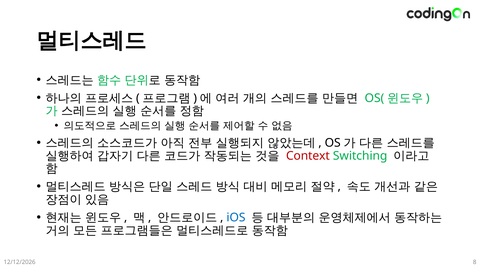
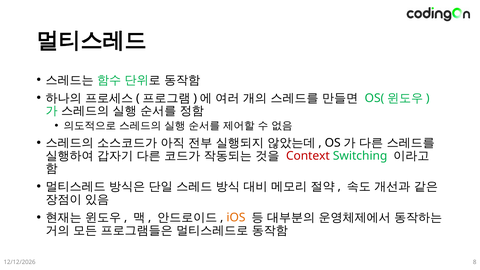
iOS colour: blue -> orange
